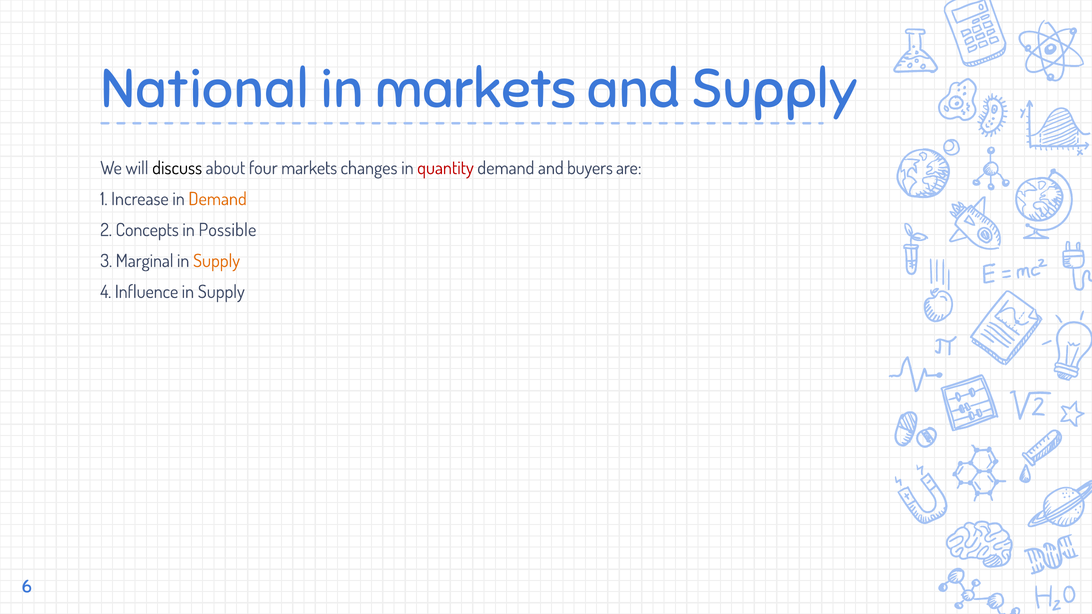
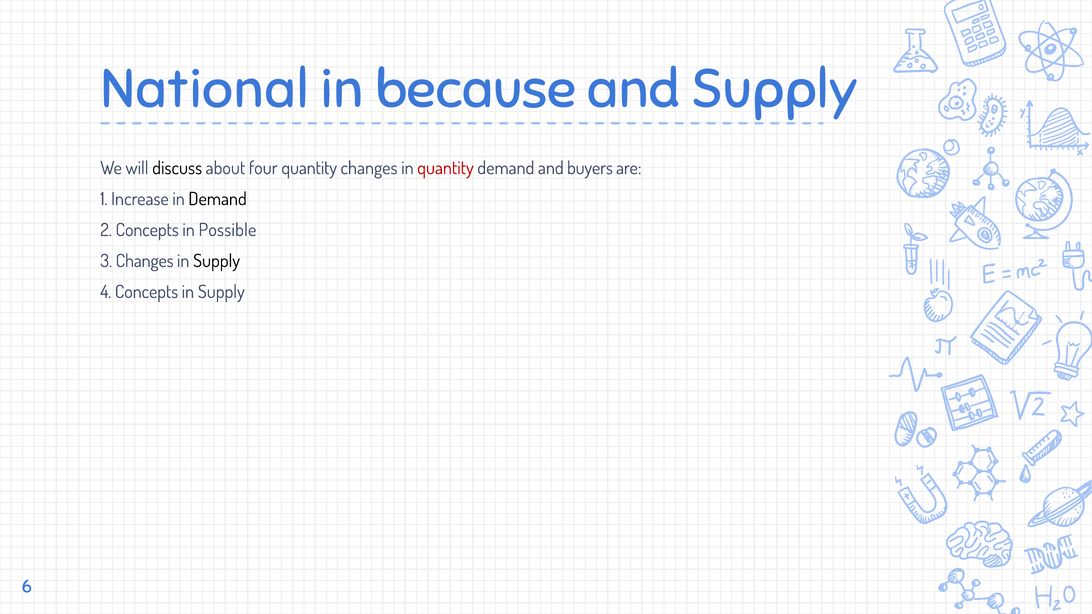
in markets: markets -> because
four markets: markets -> quantity
Demand at (218, 199) colour: orange -> black
3 Marginal: Marginal -> Changes
Supply at (217, 261) colour: orange -> black
4 Influence: Influence -> Concepts
